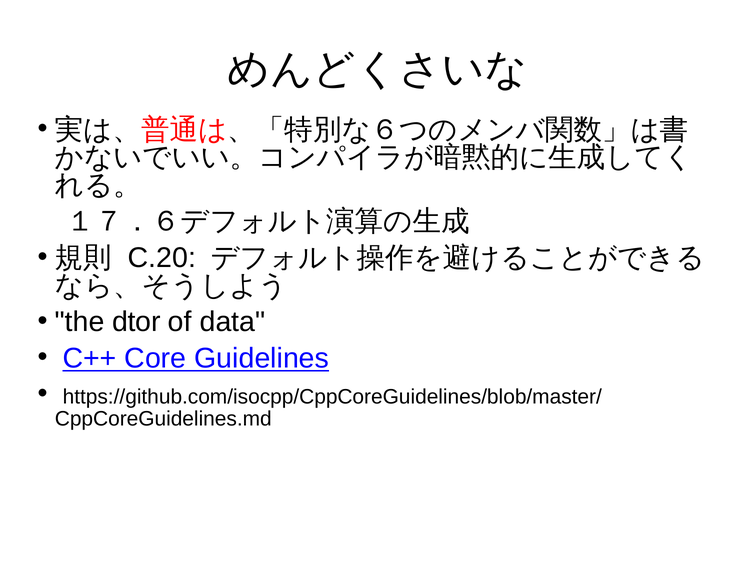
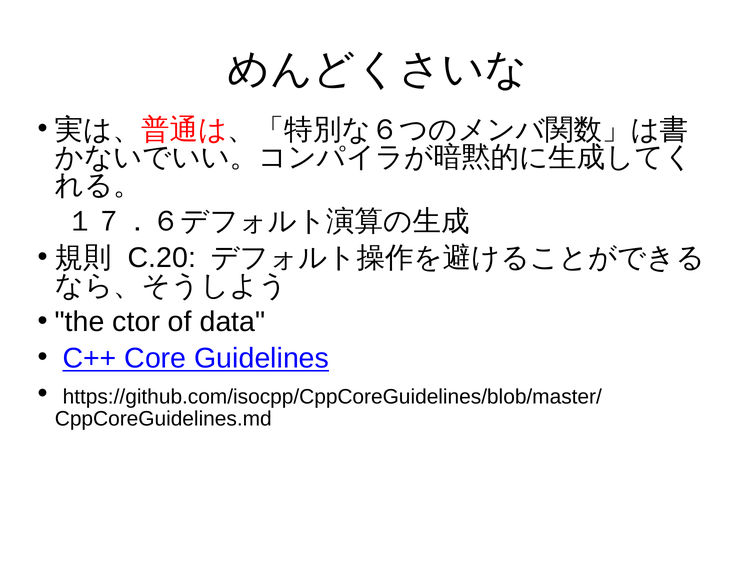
dtor: dtor -> ctor
